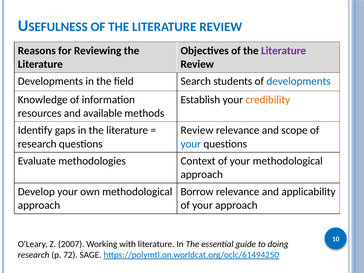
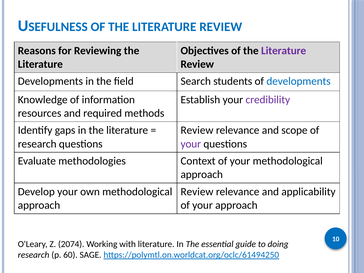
credibility colour: orange -> purple
available: available -> required
your at (191, 144) colour: blue -> purple
Borrow at (197, 192): Borrow -> Review
2007: 2007 -> 2074
72: 72 -> 60
